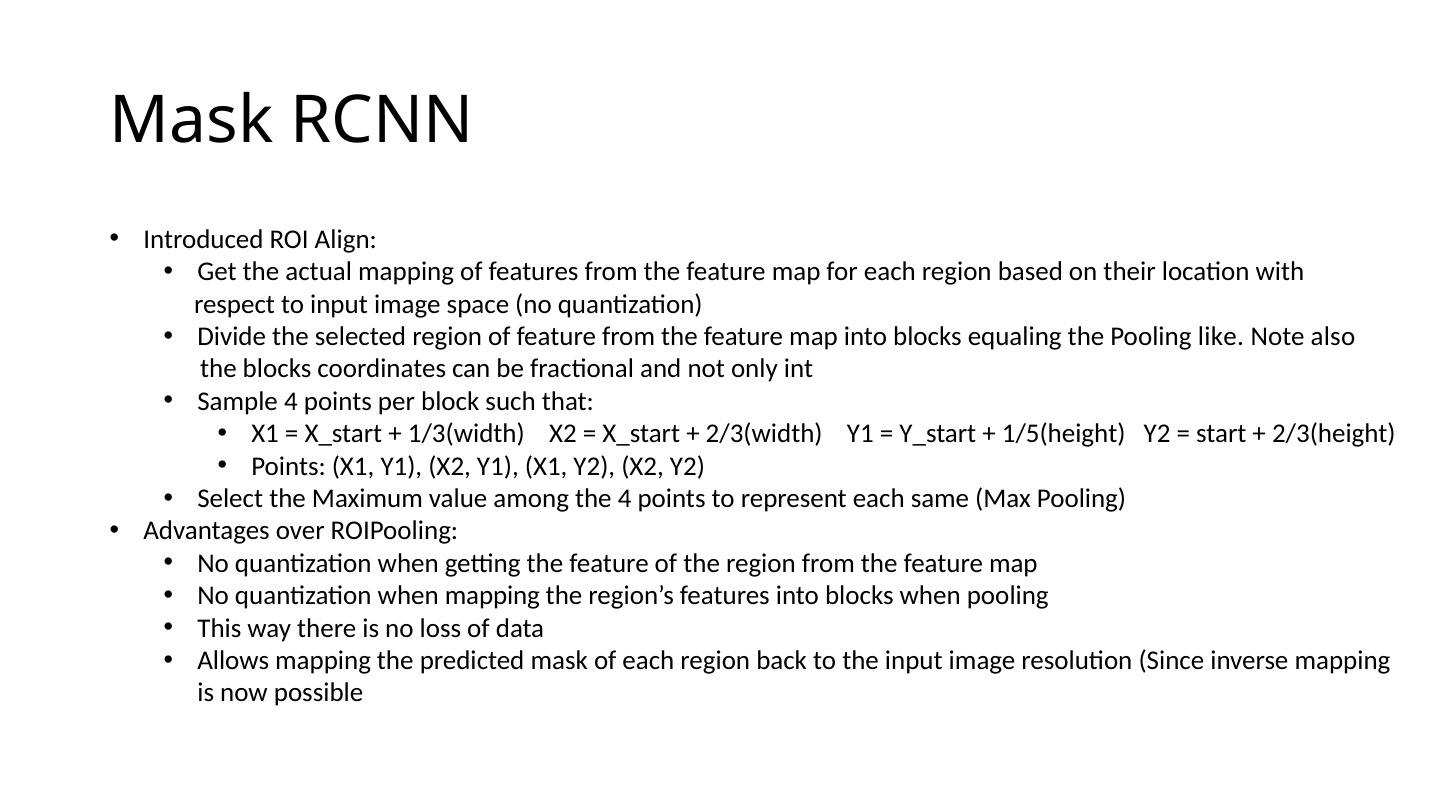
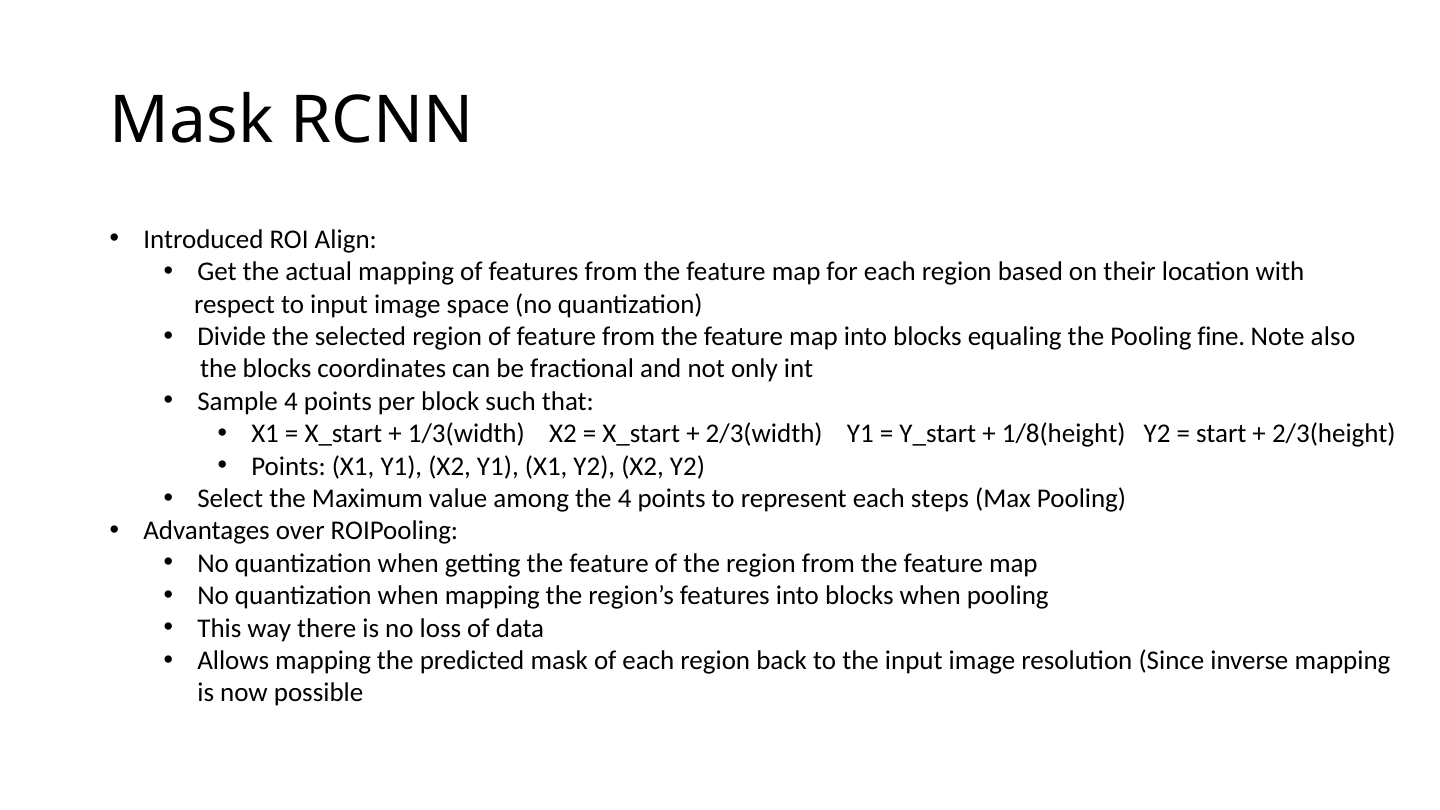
like: like -> fine
1/5(height: 1/5(height -> 1/8(height
same: same -> steps
